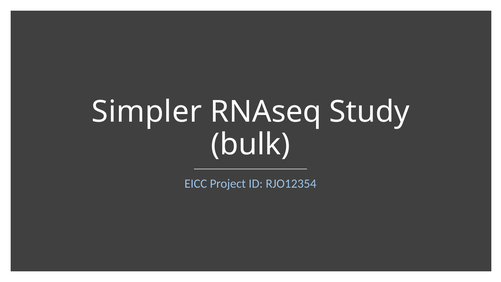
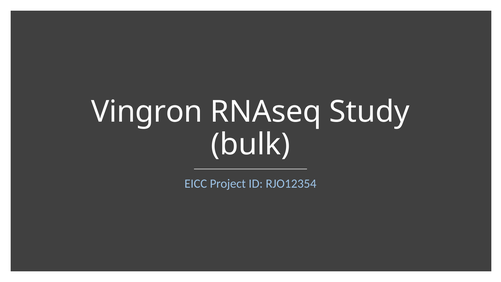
Simpler: Simpler -> Vingron
